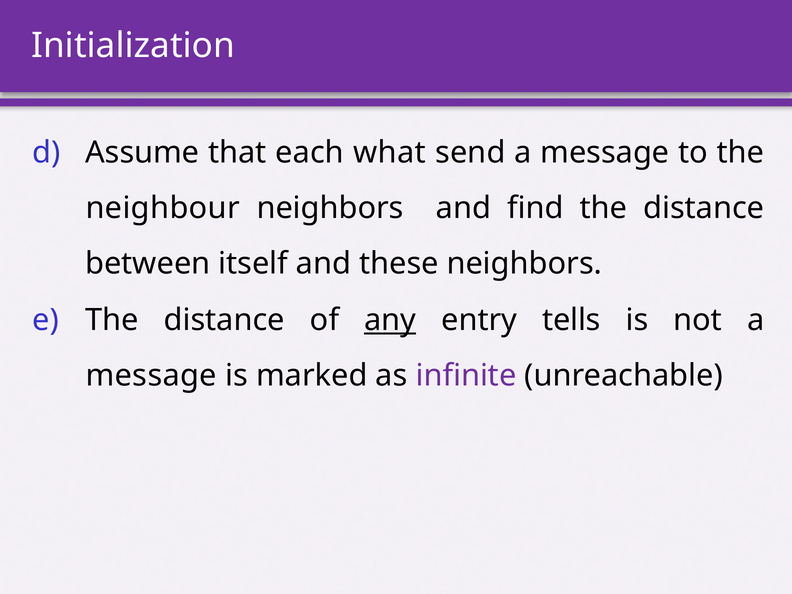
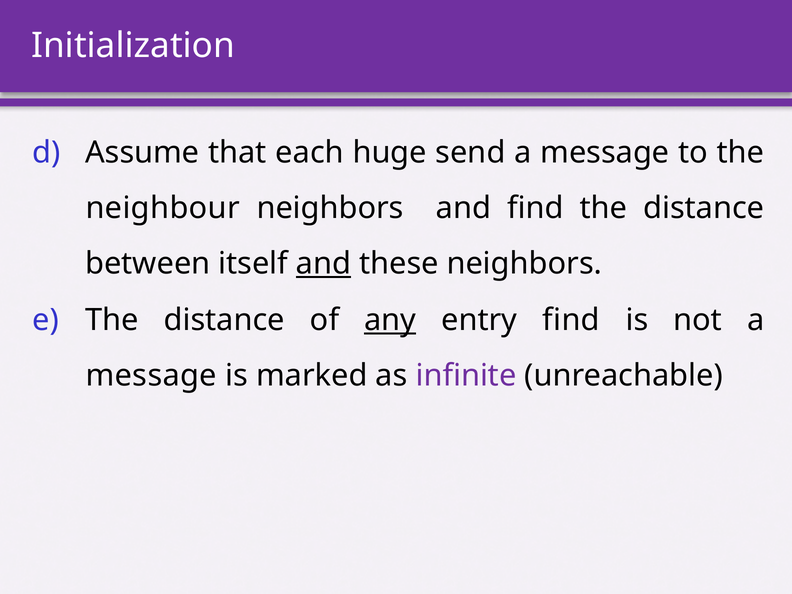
what: what -> huge
and at (324, 264) underline: none -> present
entry tells: tells -> find
